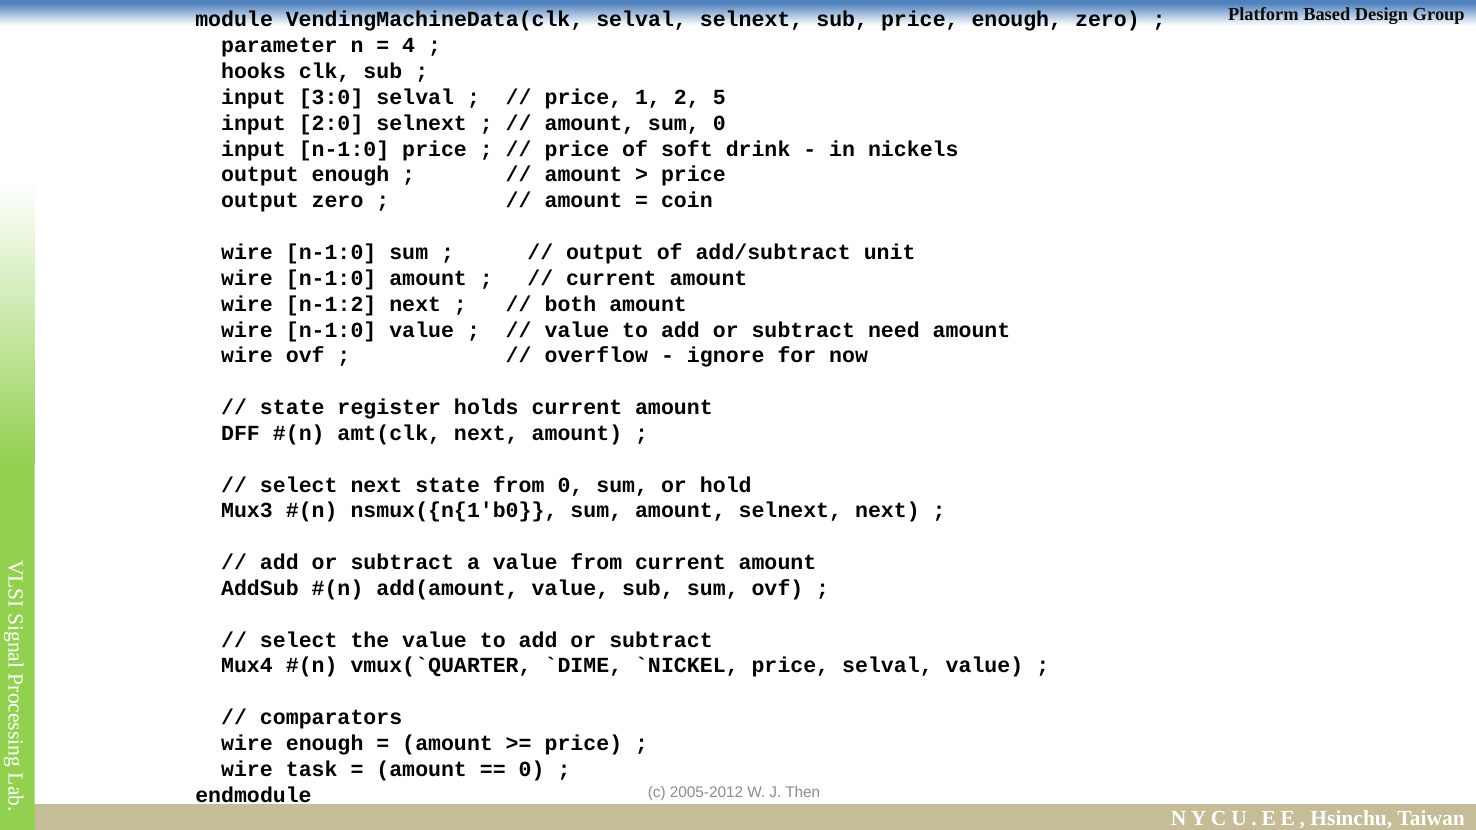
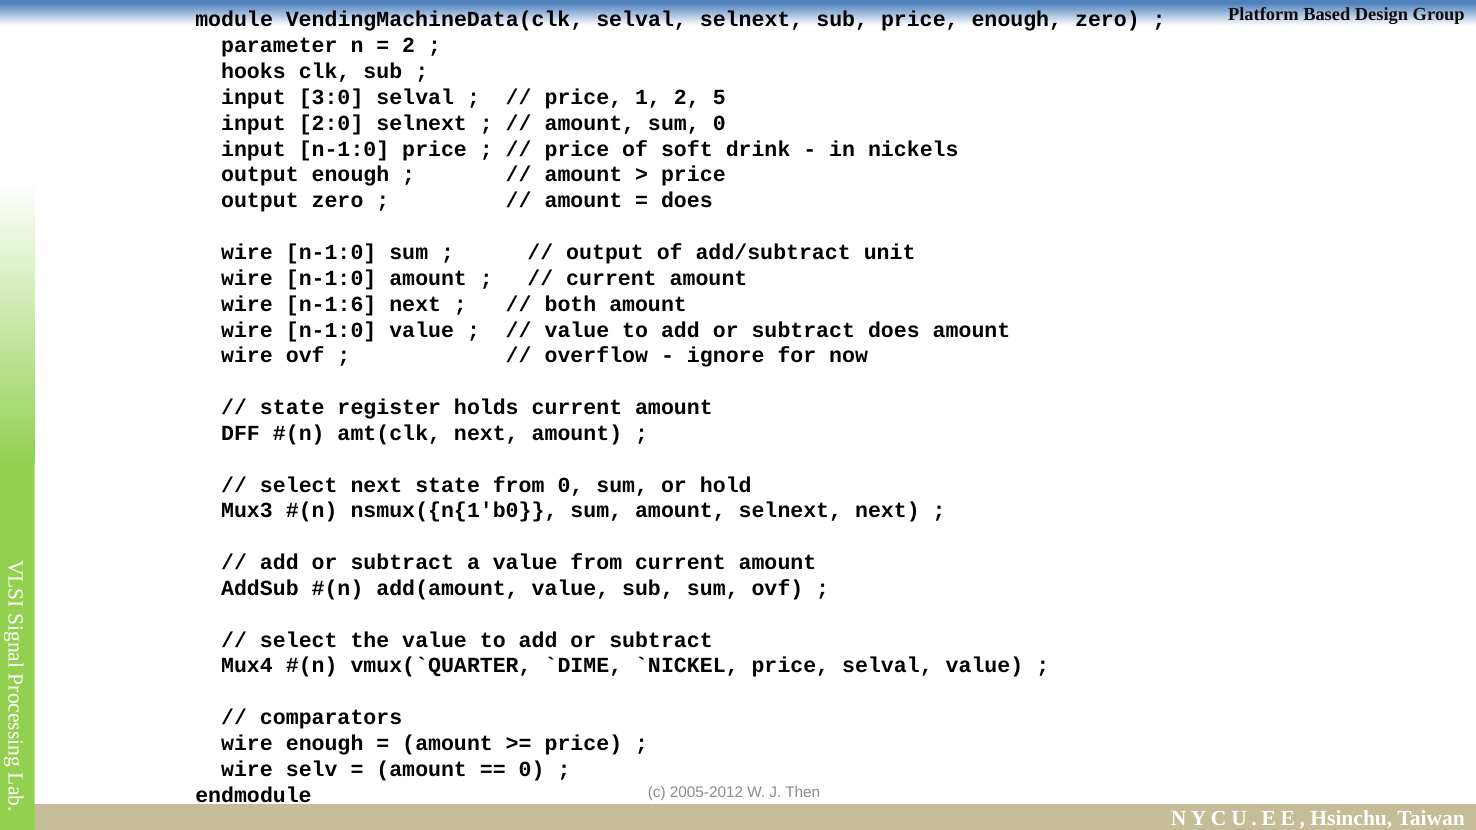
4 at (409, 46): 4 -> 2
coin at (687, 201): coin -> does
n-1:2: n-1:2 -> n-1:6
subtract need: need -> does
task: task -> selv
